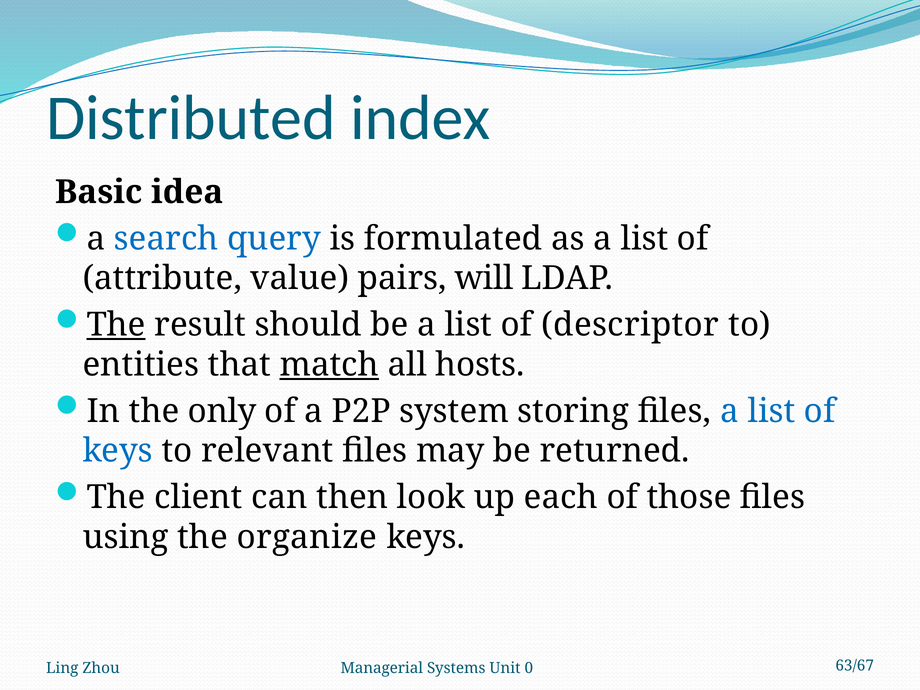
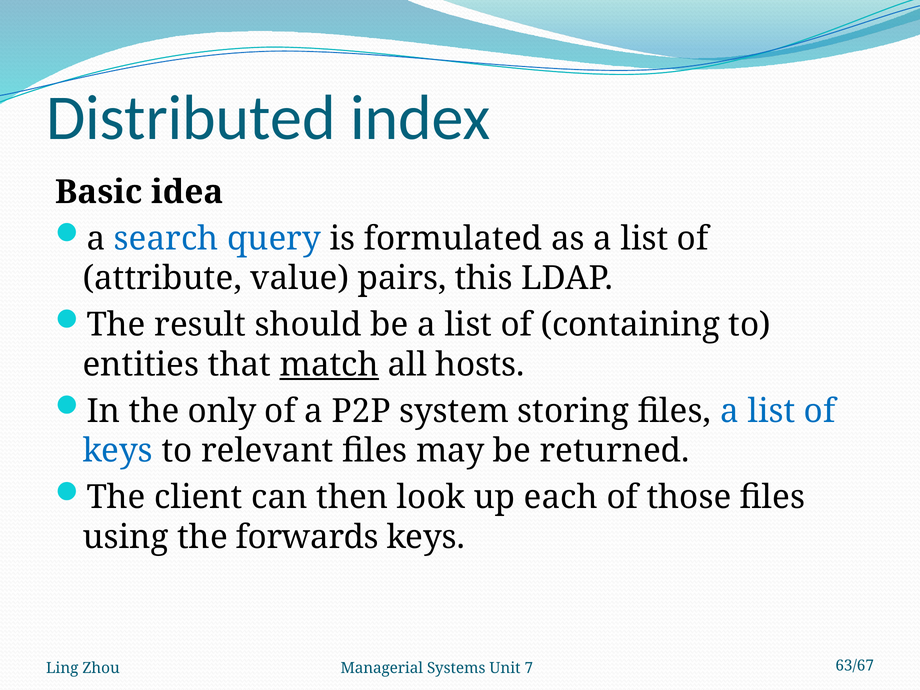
will: will -> this
The at (116, 325) underline: present -> none
descriptor: descriptor -> containing
organize: organize -> forwards
0: 0 -> 7
